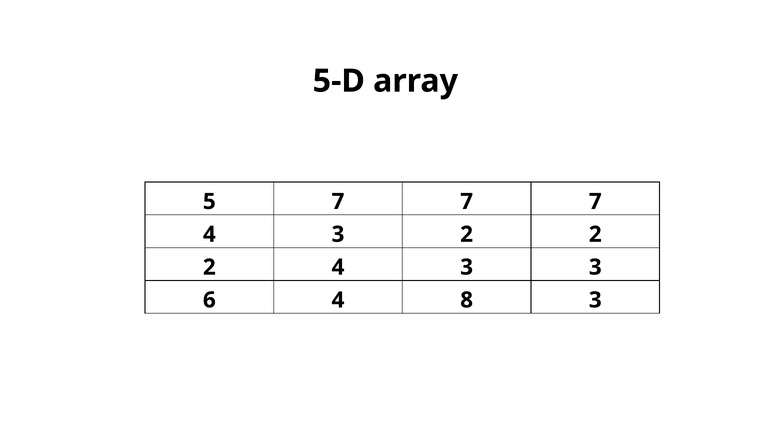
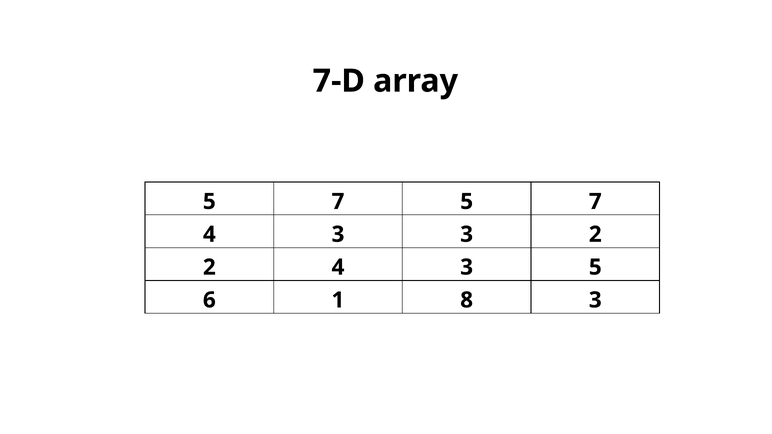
5-D: 5-D -> 7-D
5 7 7: 7 -> 5
3 2: 2 -> 3
3 3: 3 -> 5
6 4: 4 -> 1
